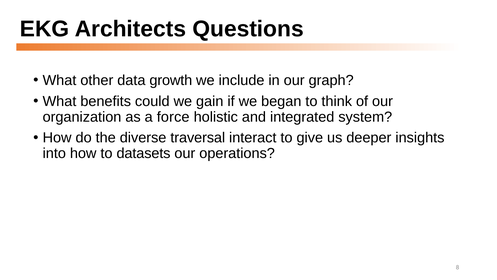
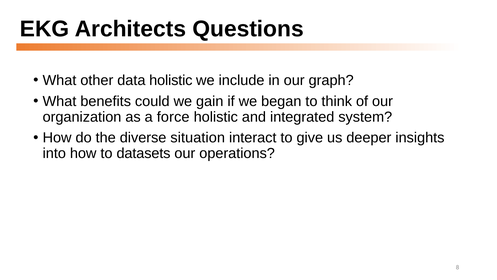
data growth: growth -> holistic
traversal: traversal -> situation
